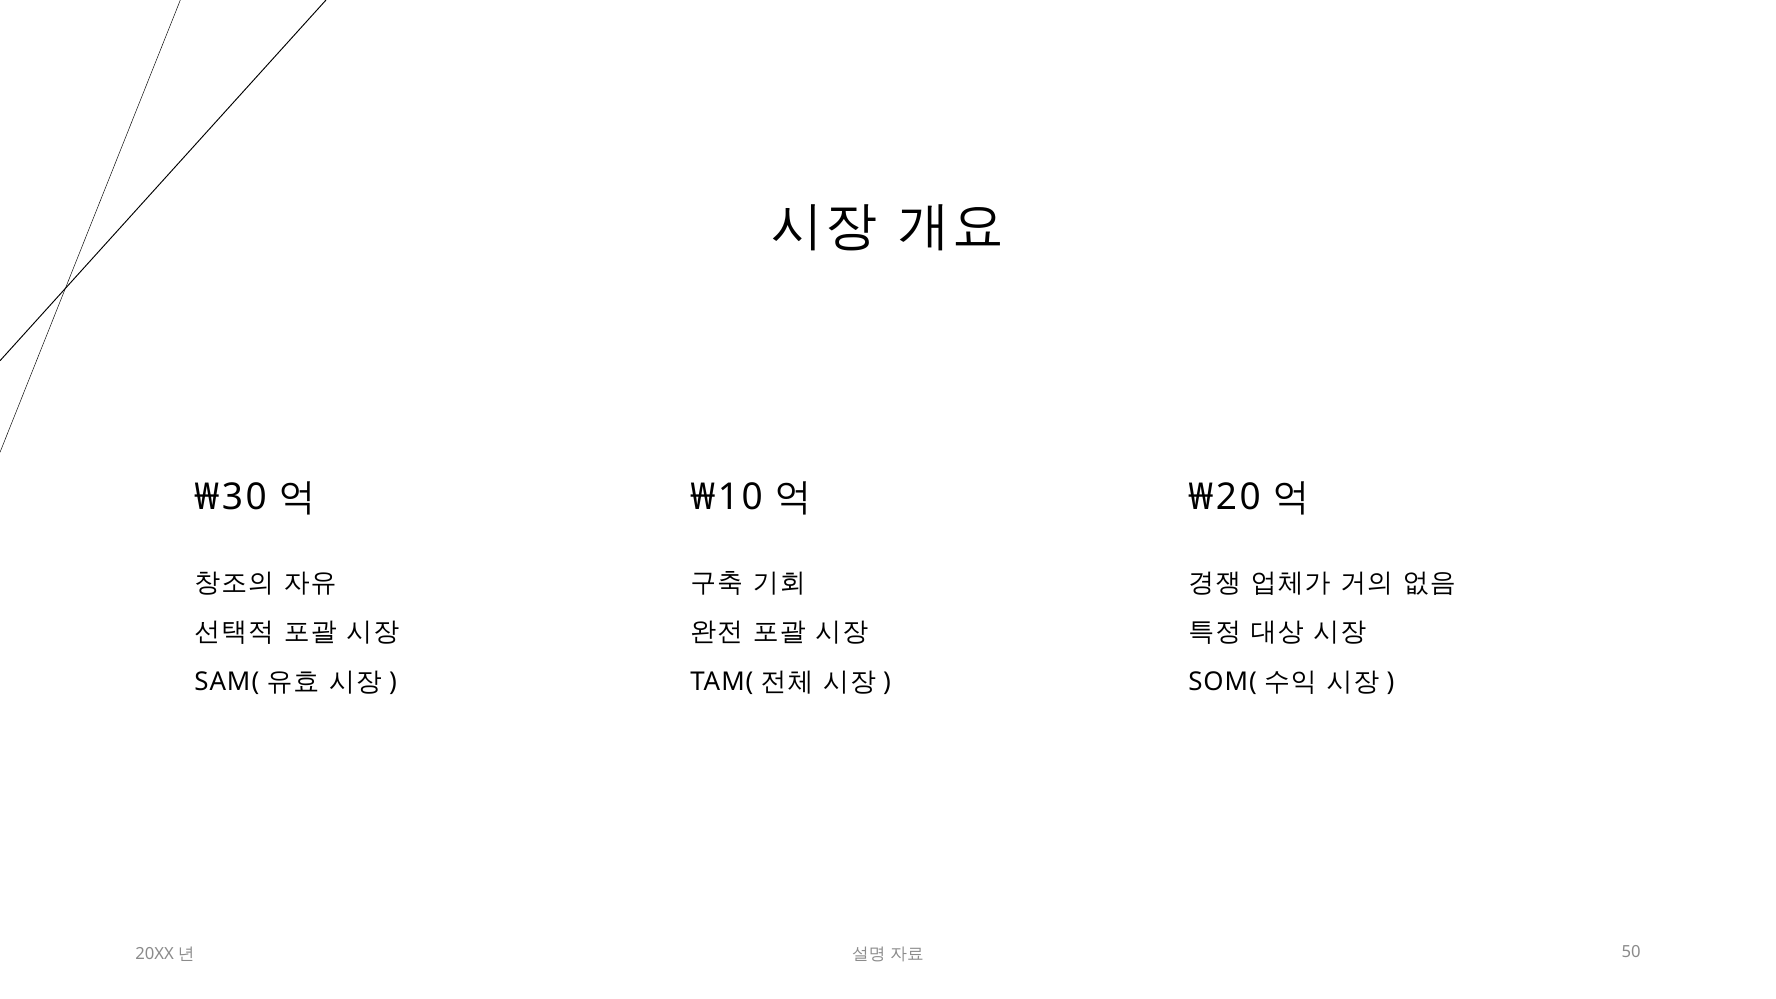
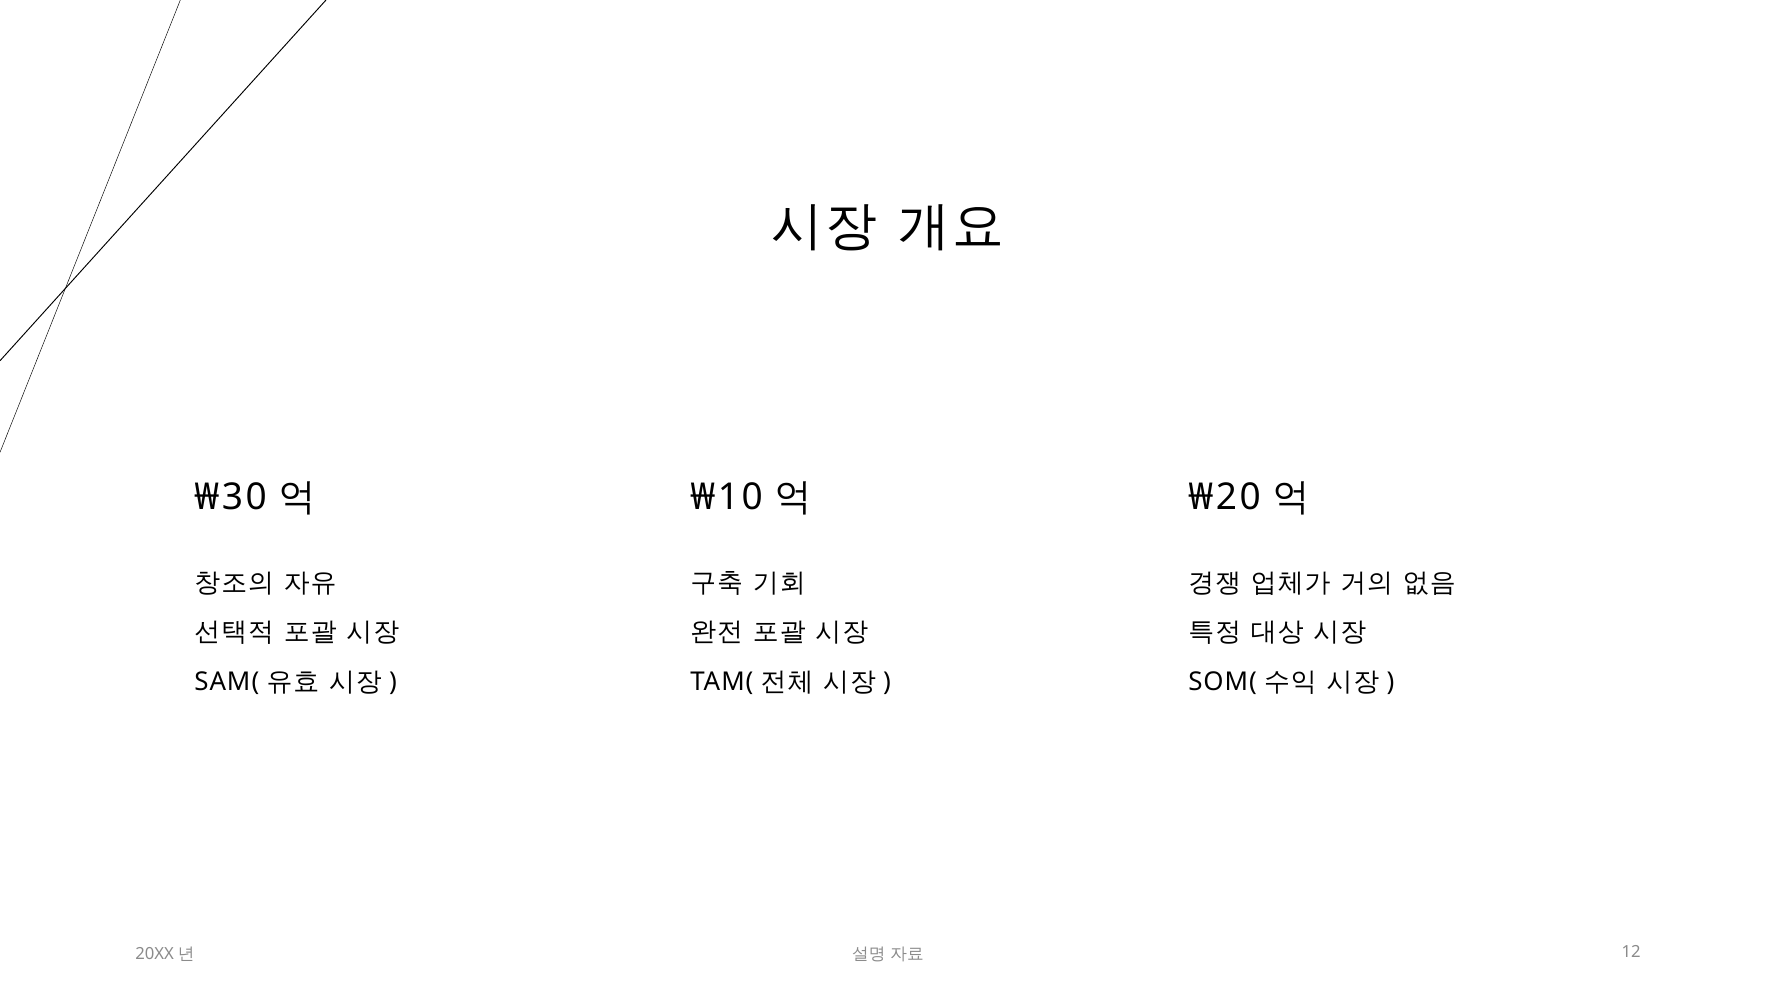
50: 50 -> 12
